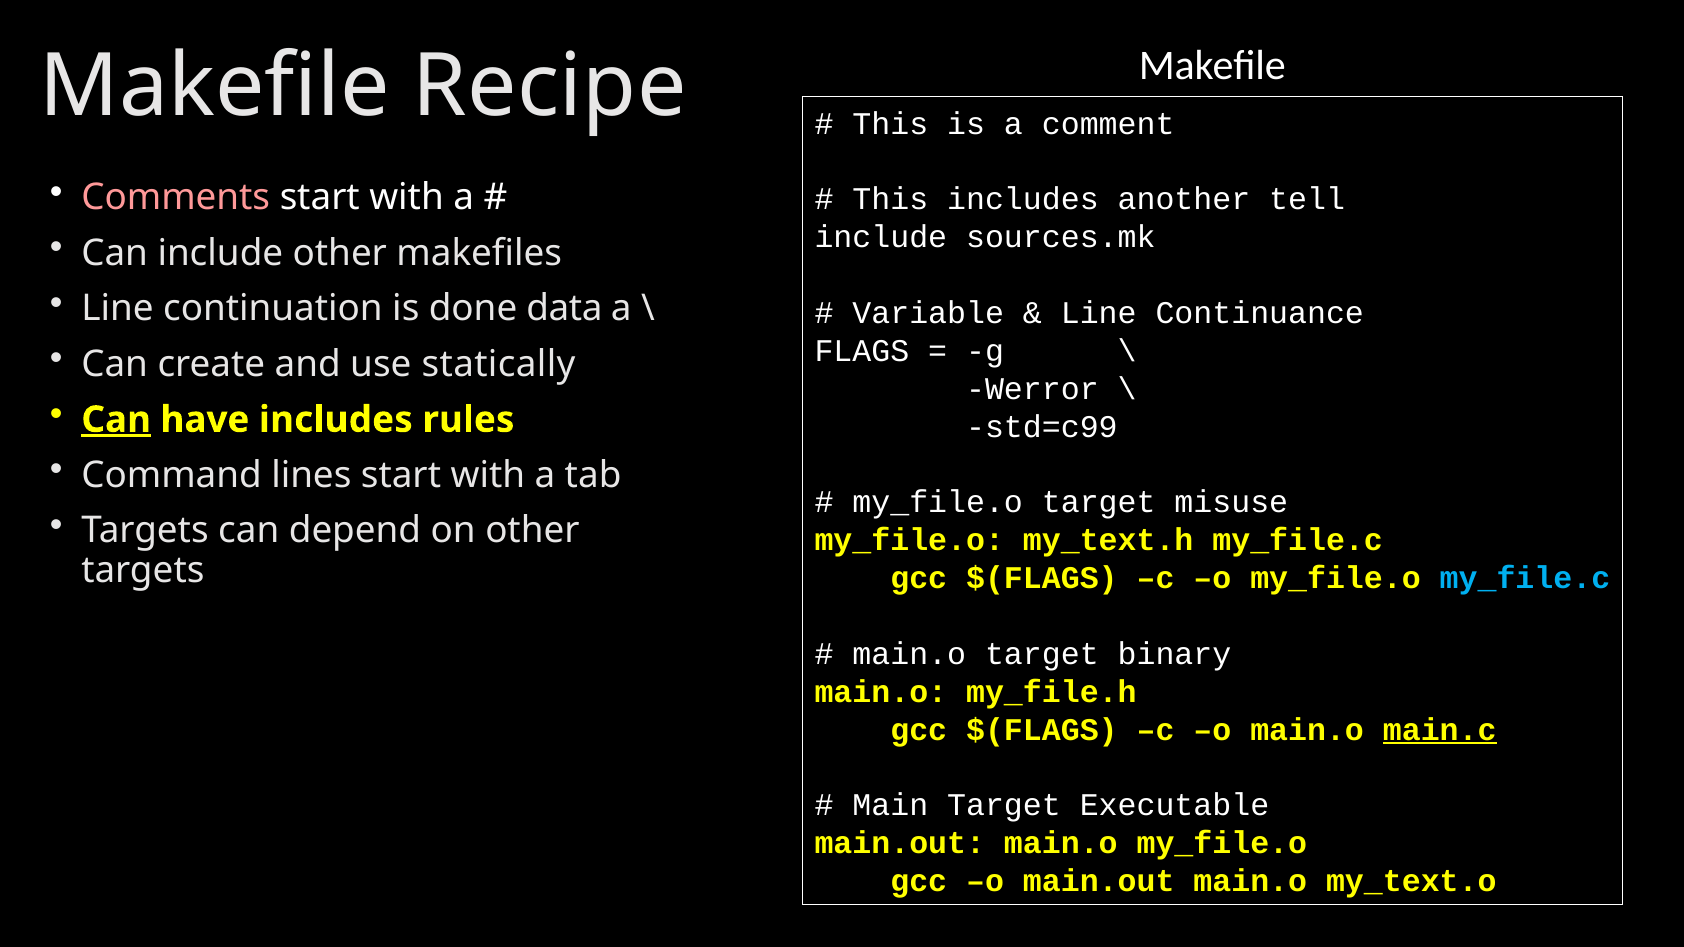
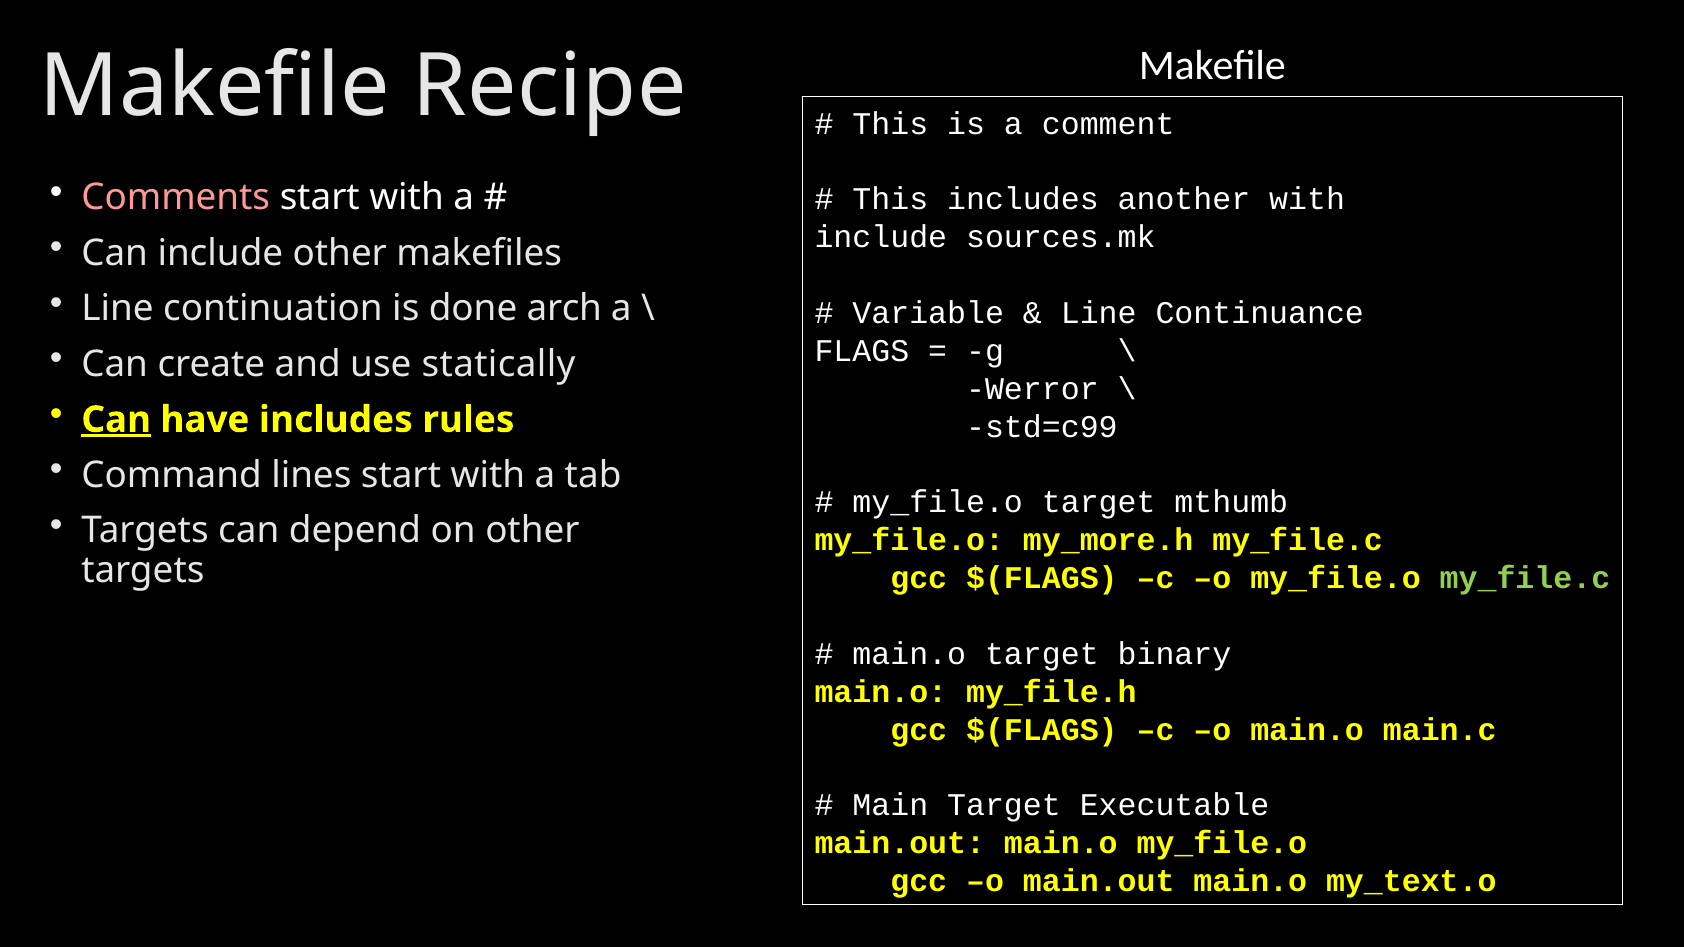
another tell: tell -> with
data: data -> arch
misuse: misuse -> mthumb
my_text.h: my_text.h -> my_more.h
my_file.c at (1525, 578) colour: light blue -> light green
main.c underline: present -> none
